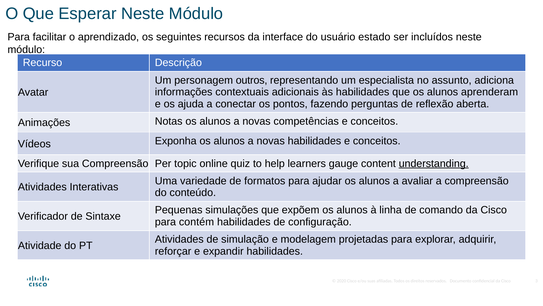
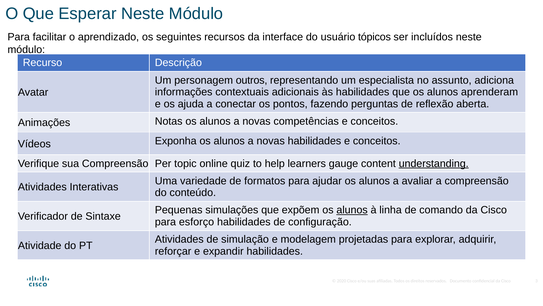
estado: estado -> tópicos
alunos at (352, 210) underline: none -> present
contém: contém -> esforço
